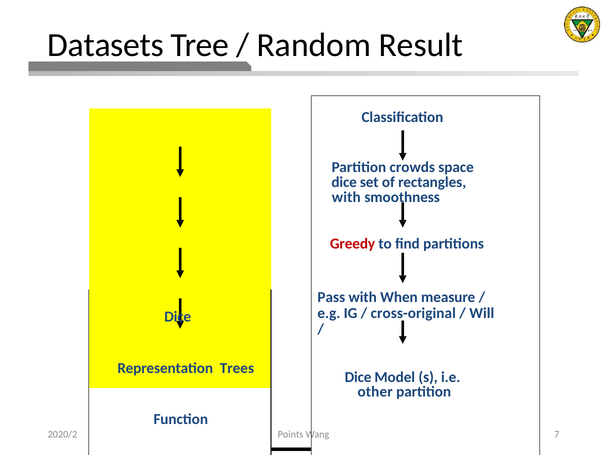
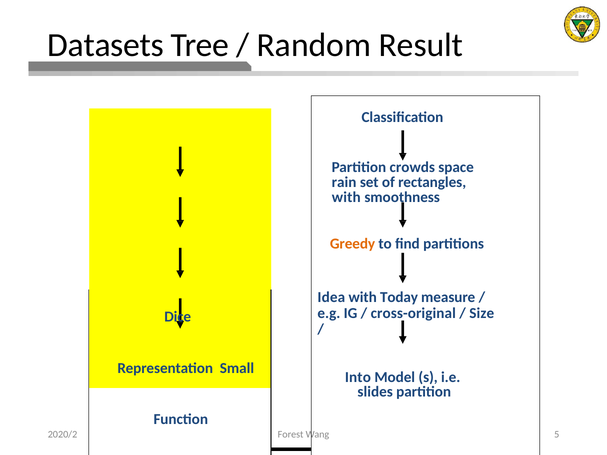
dice at (344, 182): dice -> rain
Greedy colour: red -> orange
Pass: Pass -> Idea
When: When -> Today
Will: Will -> Size
Trees: Trees -> Small
Dice at (358, 377): Dice -> Into
other: other -> slides
Points: Points -> Forest
7: 7 -> 5
